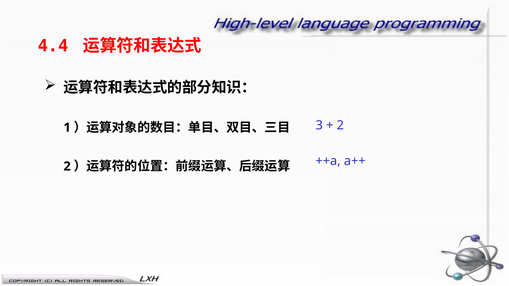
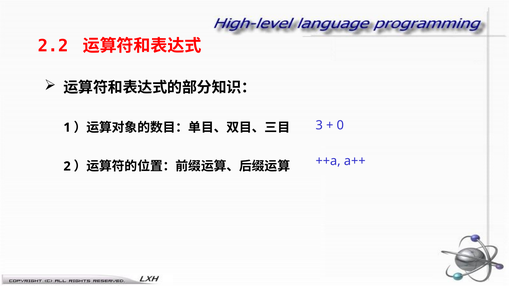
4.4: 4.4 -> 2.2
2 at (340, 125): 2 -> 0
